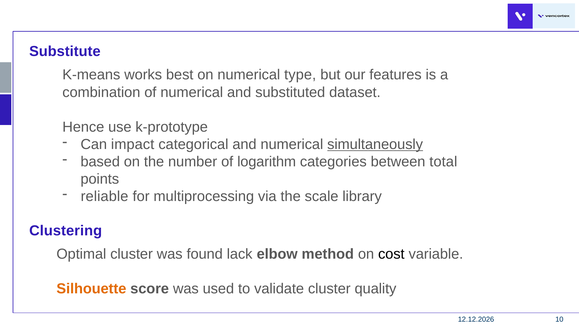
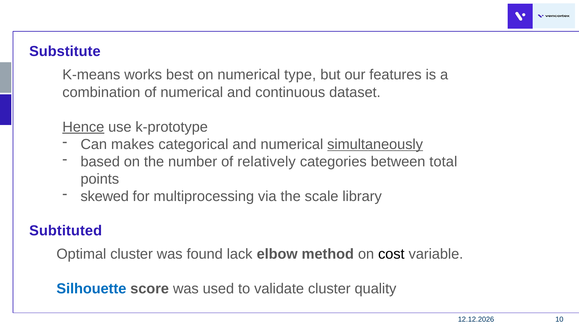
substituted: substituted -> continuous
Hence underline: none -> present
impact: impact -> makes
logarithm: logarithm -> relatively
reliable: reliable -> skewed
Clustering: Clustering -> Subtituted
Silhouette colour: orange -> blue
